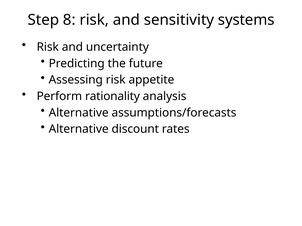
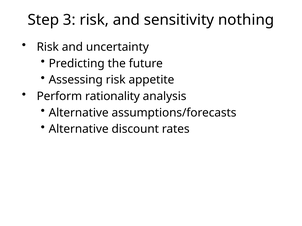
8: 8 -> 3
systems: systems -> nothing
